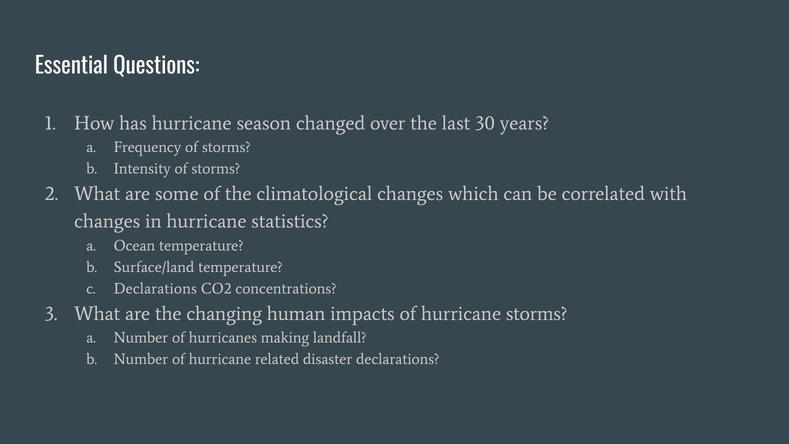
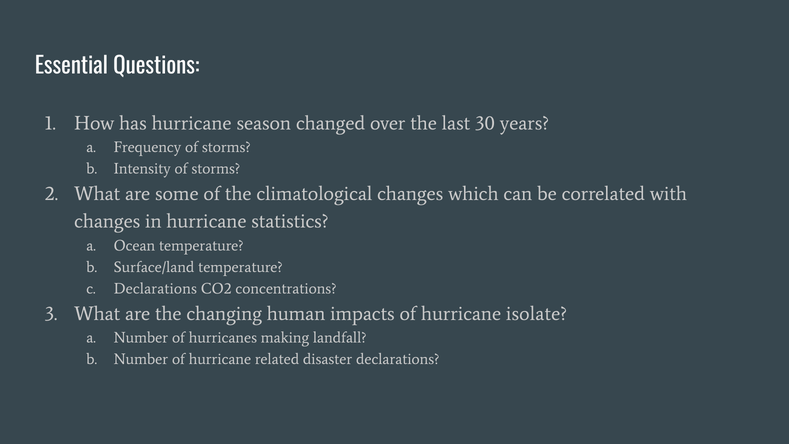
hurricane storms: storms -> isolate
